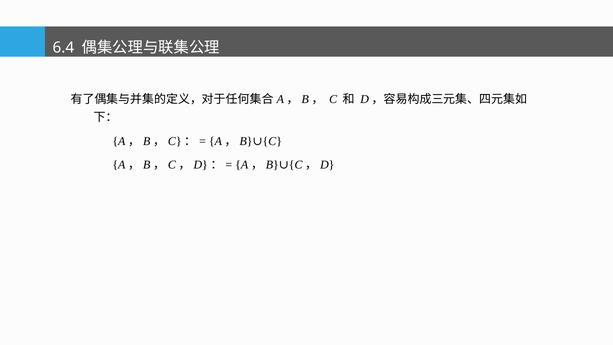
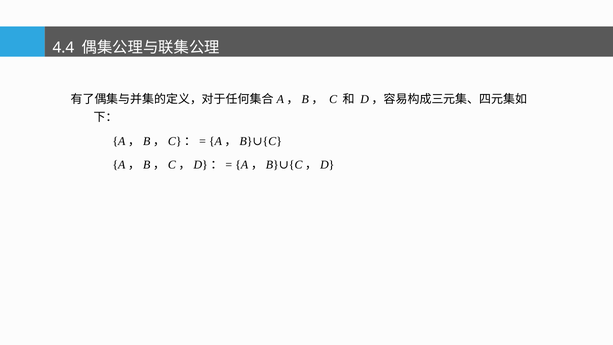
6.4: 6.4 -> 4.4
